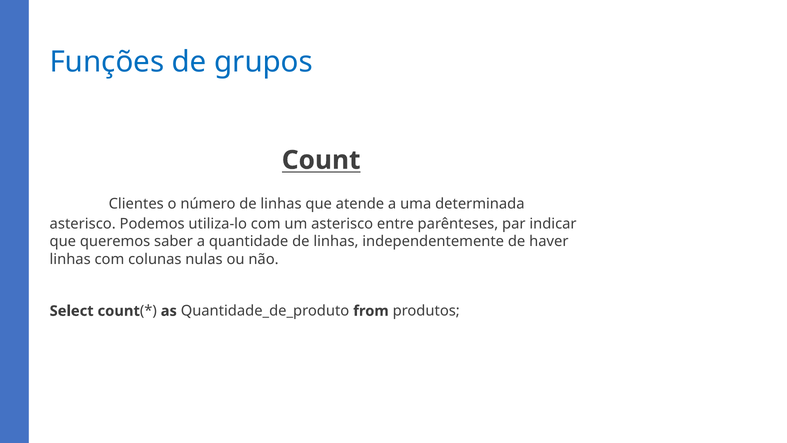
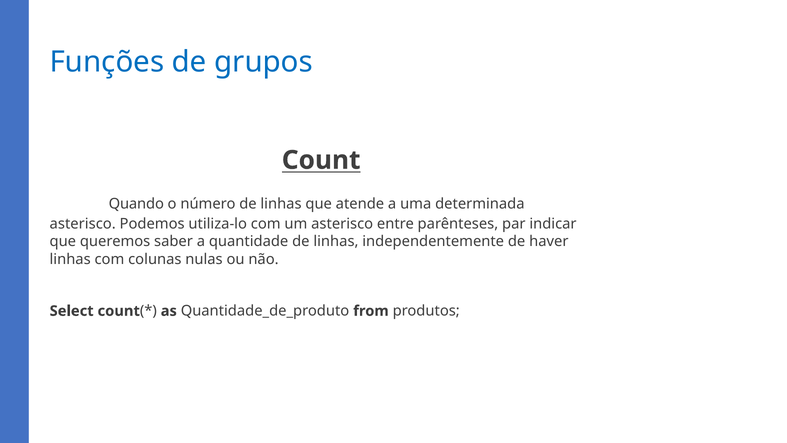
Clientes: Clientes -> Quando
